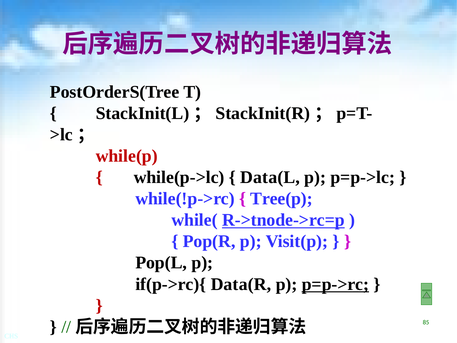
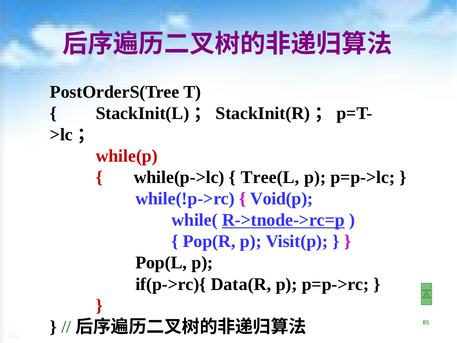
Data(L: Data(L -> Tree(L
Tree(p: Tree(p -> Void(p
p=p->rc underline: present -> none
